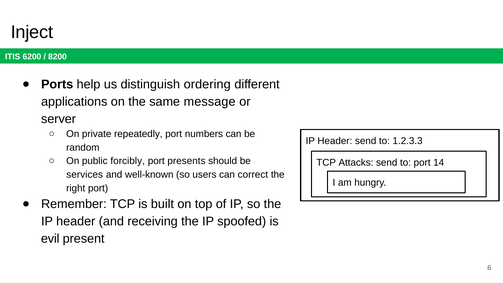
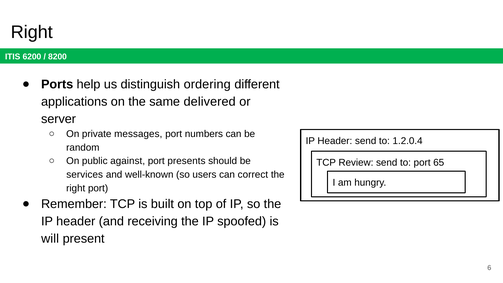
Inject at (32, 32): Inject -> Right
message: message -> delivered
repeatedly: repeatedly -> messages
1.2.3.3: 1.2.3.3 -> 1.2.0.4
forcibly: forcibly -> against
Attacks: Attacks -> Review
14: 14 -> 65
evil: evil -> will
